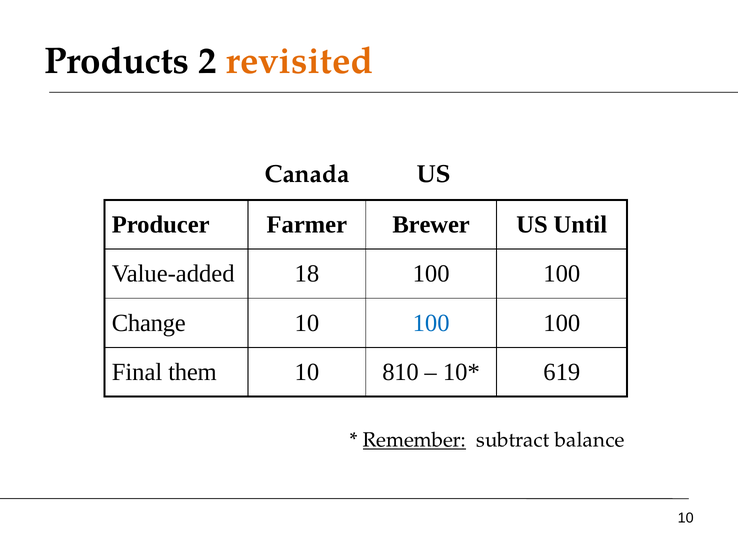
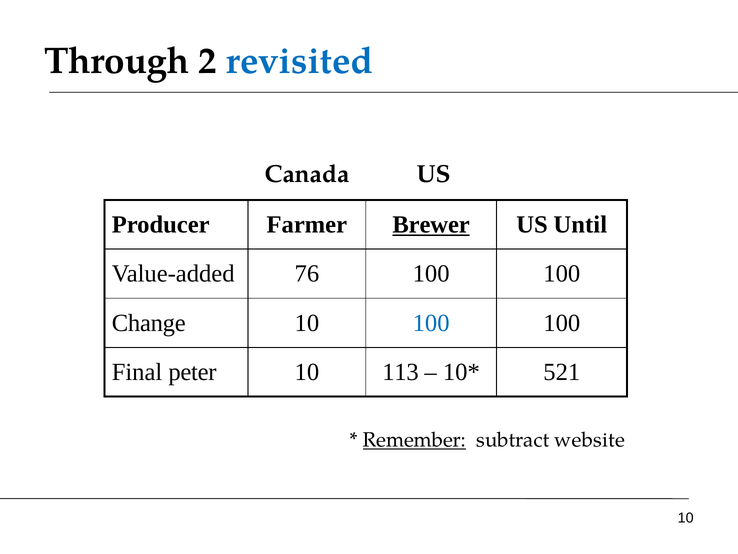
Products: Products -> Through
revisited colour: orange -> blue
Brewer underline: none -> present
18: 18 -> 76
them: them -> peter
810: 810 -> 113
619: 619 -> 521
balance: balance -> website
